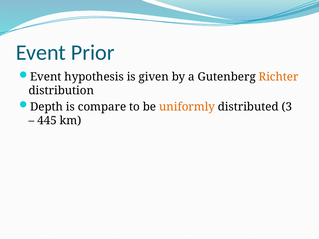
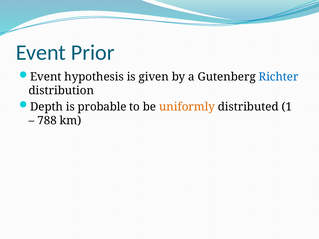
Richter colour: orange -> blue
compare: compare -> probable
3: 3 -> 1
445: 445 -> 788
